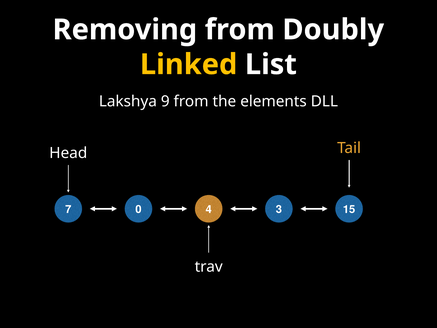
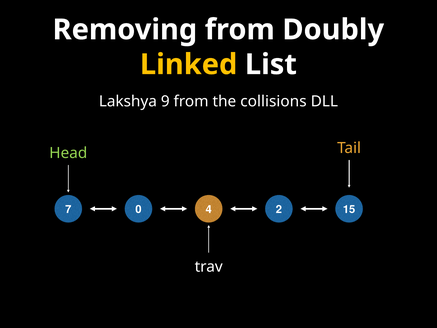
elements: elements -> collisions
Head colour: white -> light green
3: 3 -> 2
